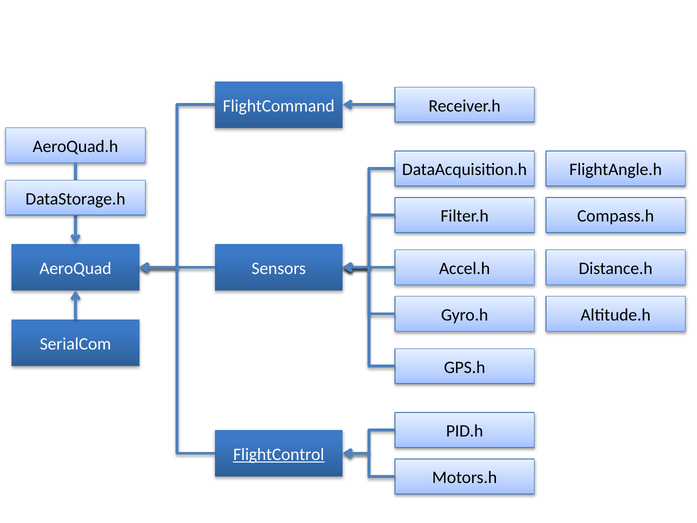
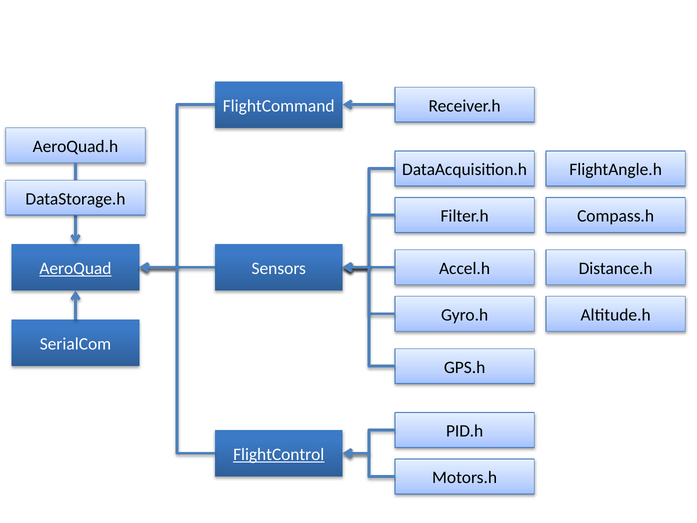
AeroQuad underline: none -> present
